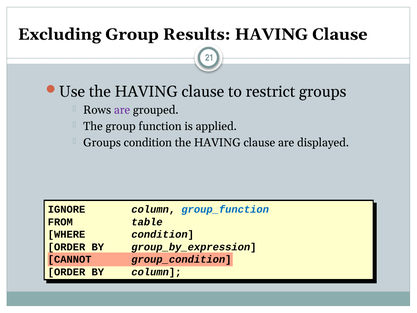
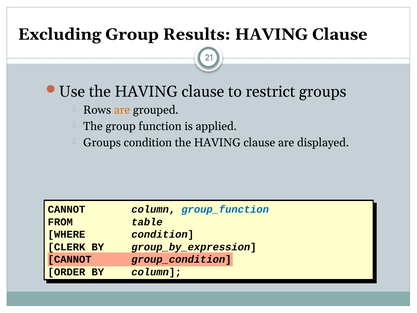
are at (122, 110) colour: purple -> orange
IGNORE at (67, 209): IGNORE -> CANNOT
ORDER at (67, 247): ORDER -> CLERK
